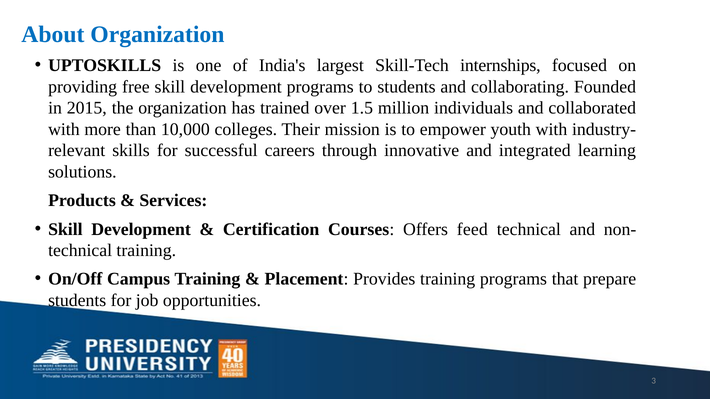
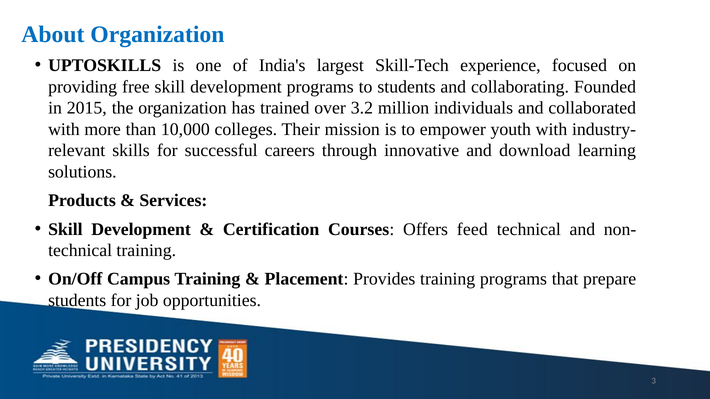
internships: internships -> experience
1.5: 1.5 -> 3.2
integrated: integrated -> download
